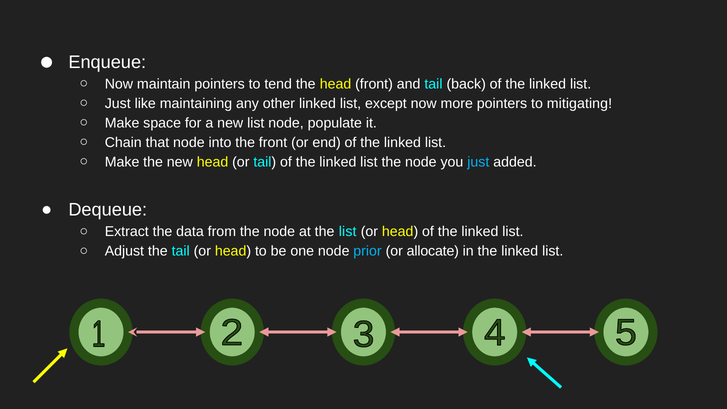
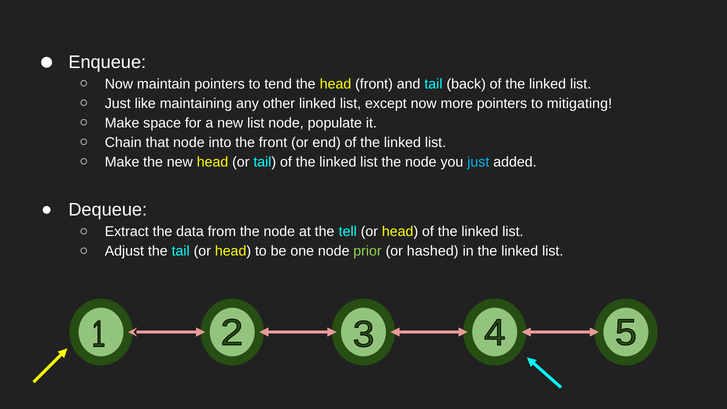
the list: list -> tell
prior colour: light blue -> light green
allocate: allocate -> hashed
